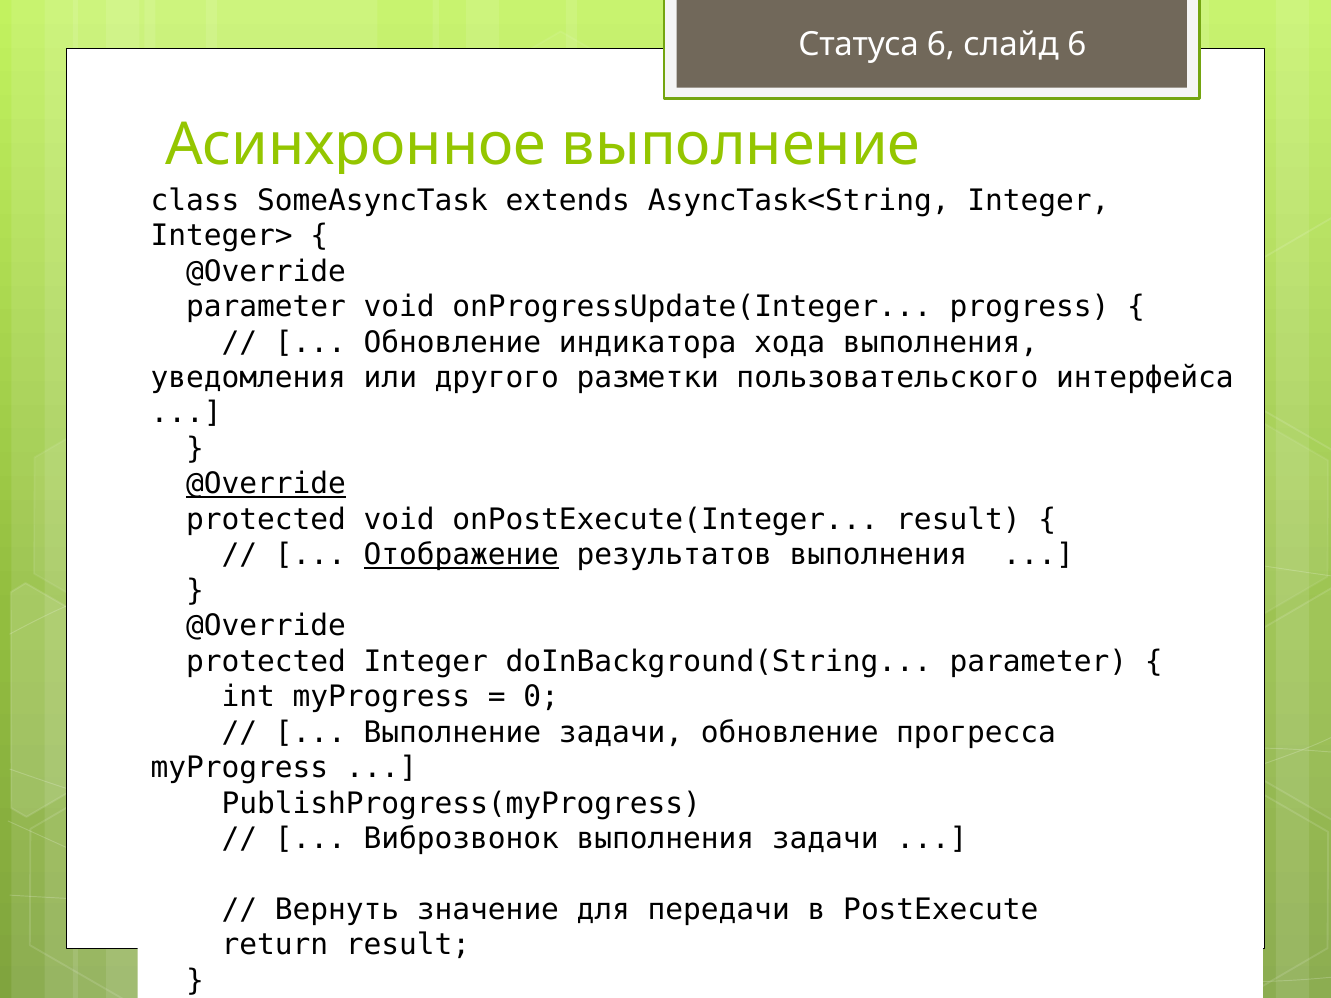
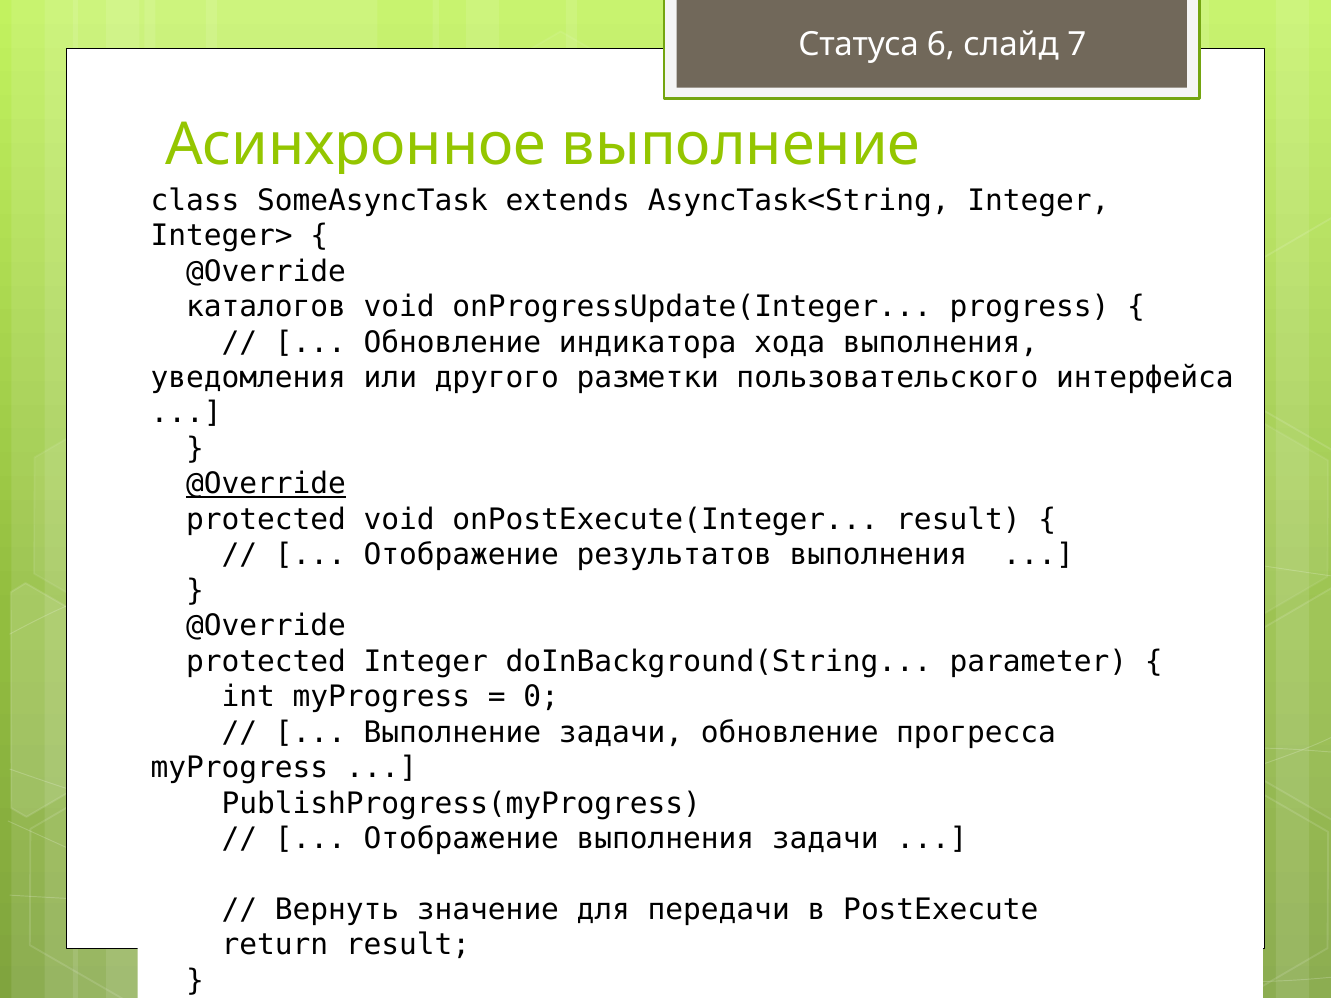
слайд 6: 6 -> 7
parameter at (266, 307): parameter -> каталогов
Отображение at (461, 555) underline: present -> none
Виброзвонок at (461, 839): Виброзвонок -> Отображение
